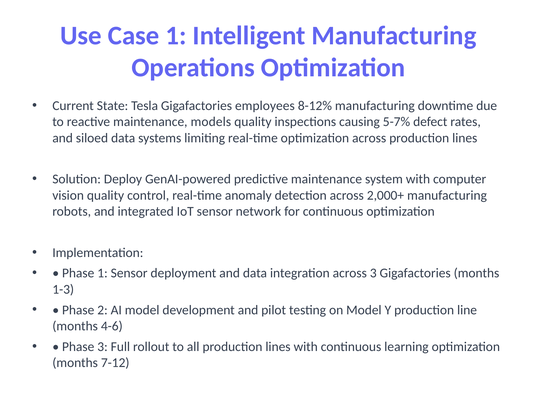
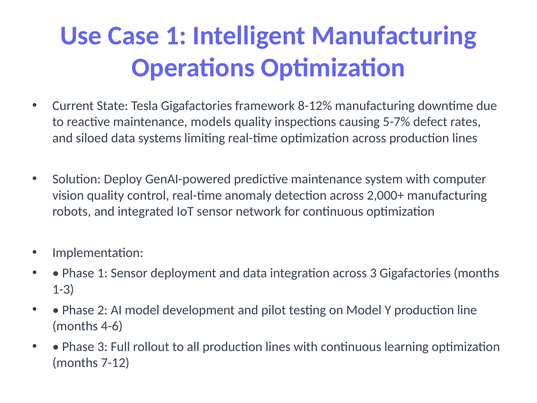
employees: employees -> framework
